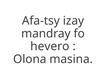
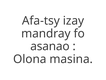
hevero: hevero -> asanao
